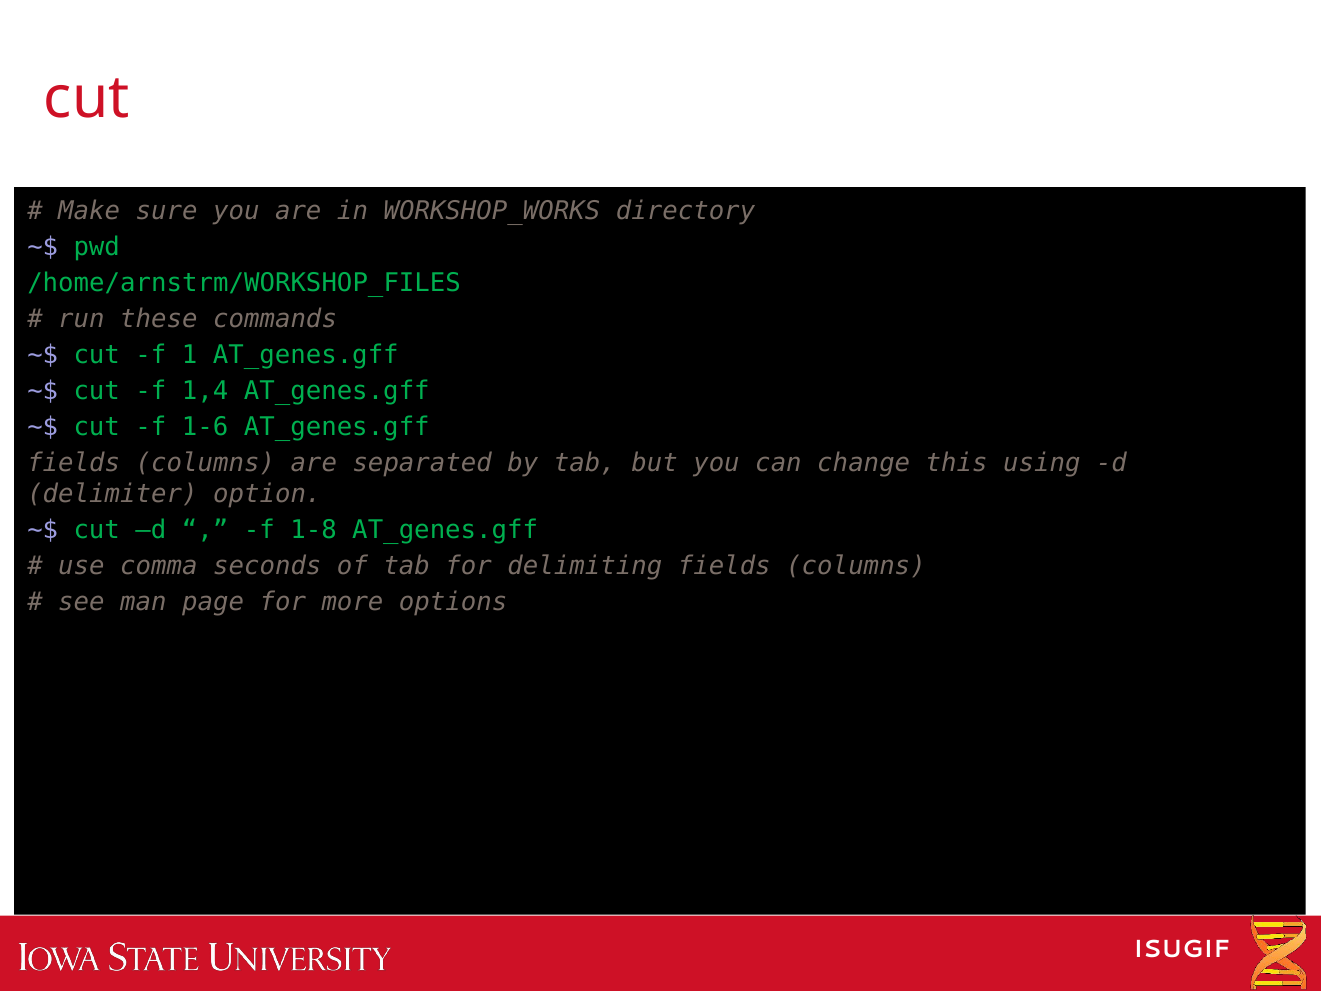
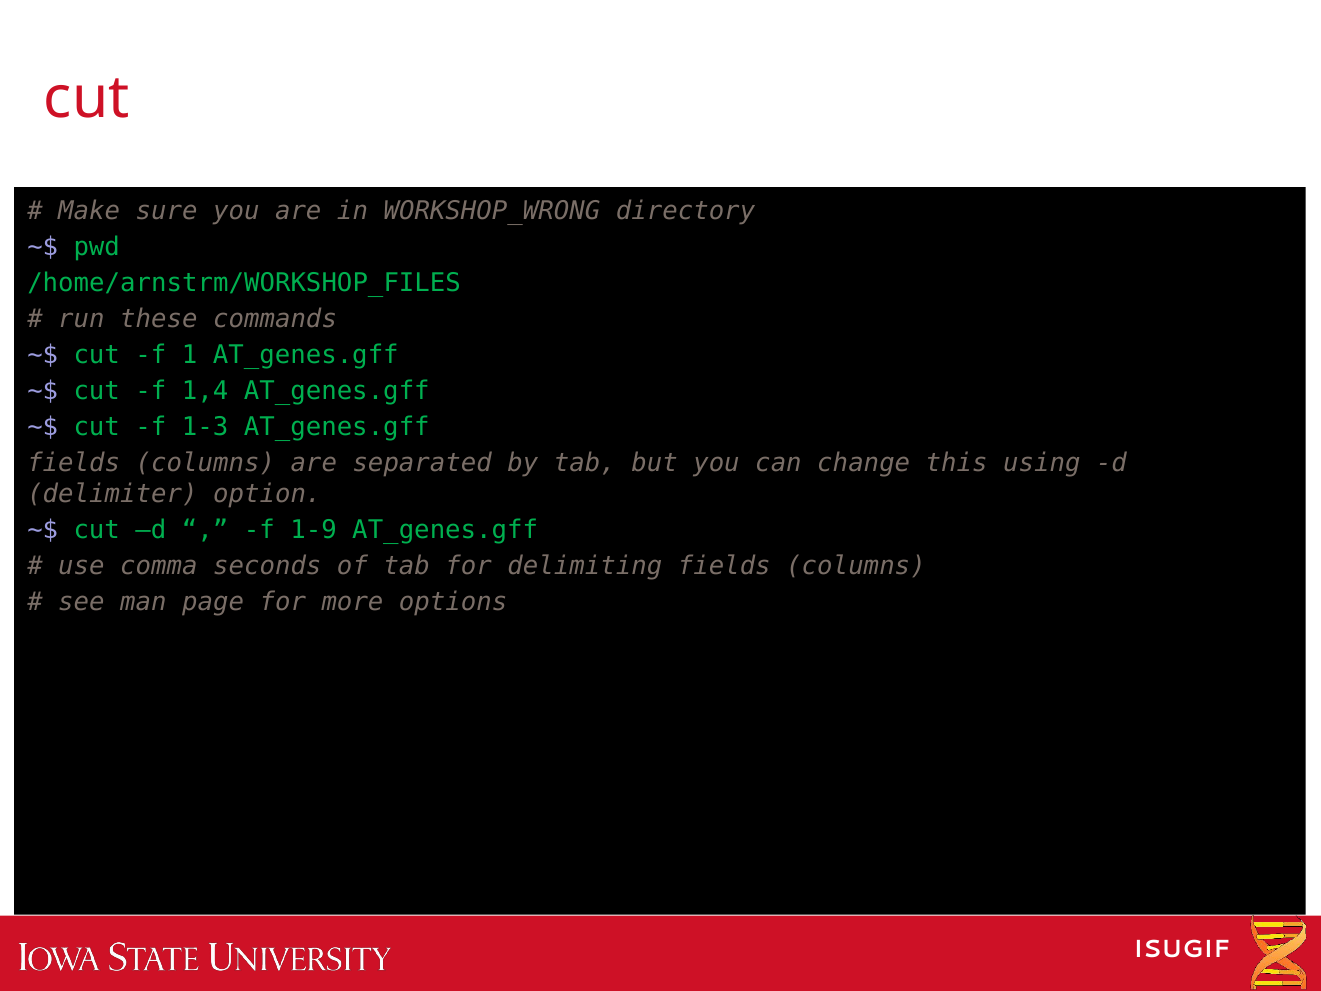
WORKSHOP_WORKS: WORKSHOP_WORKS -> WORKSHOP_WRONG
1-6: 1-6 -> 1-3
1-8: 1-8 -> 1-9
